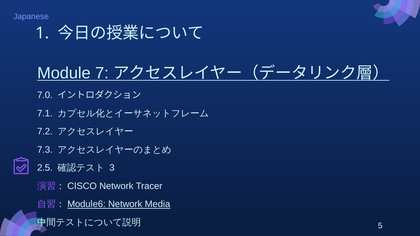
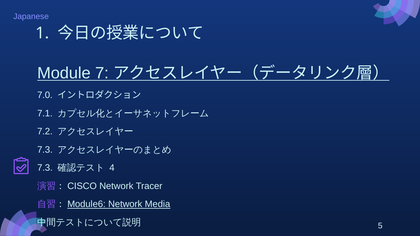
2.5 at (45, 168): 2.5 -> 7.3
3: 3 -> 4
